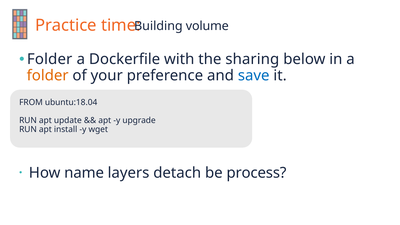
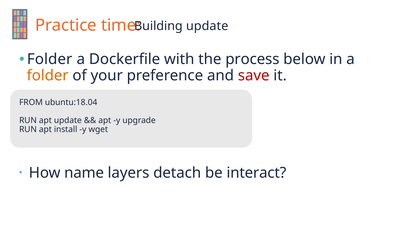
Building volume: volume -> update
sharing: sharing -> process
save colour: blue -> red
process: process -> interact
